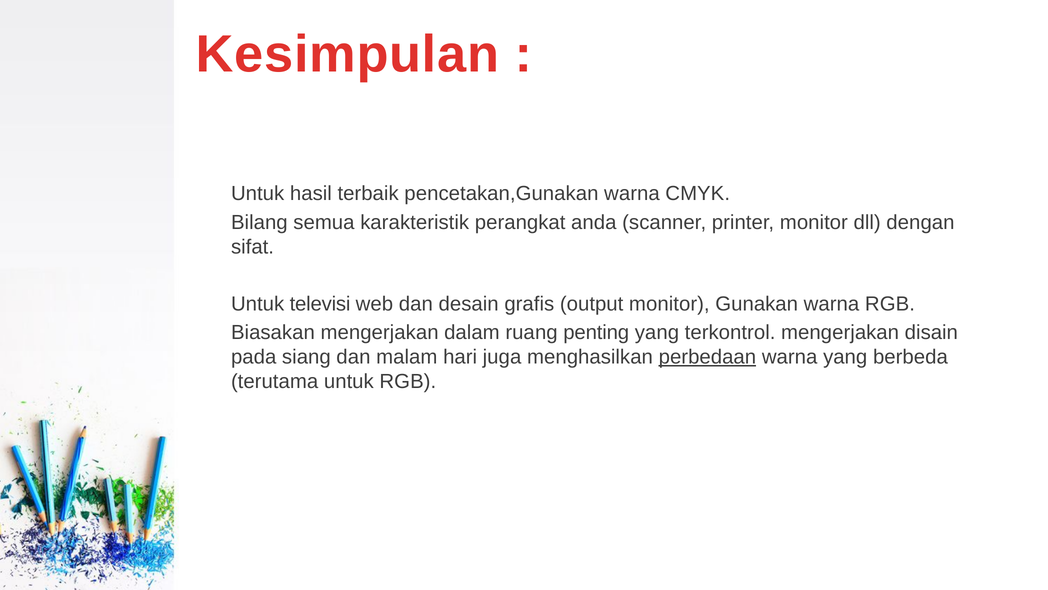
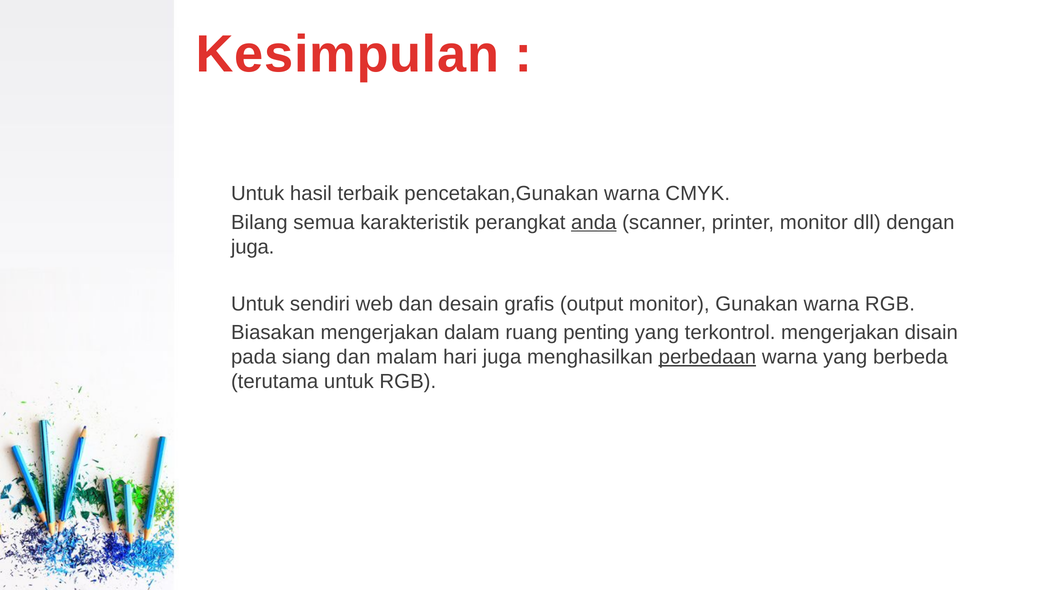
anda underline: none -> present
sifat at (253, 247): sifat -> juga
televisi: televisi -> sendiri
